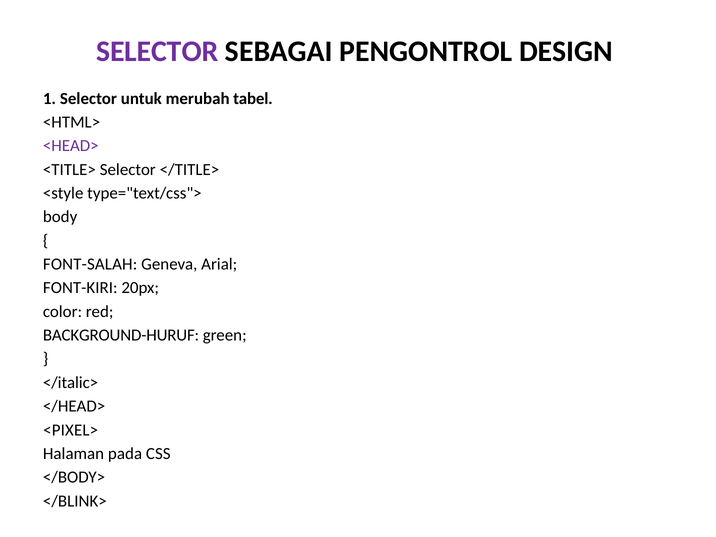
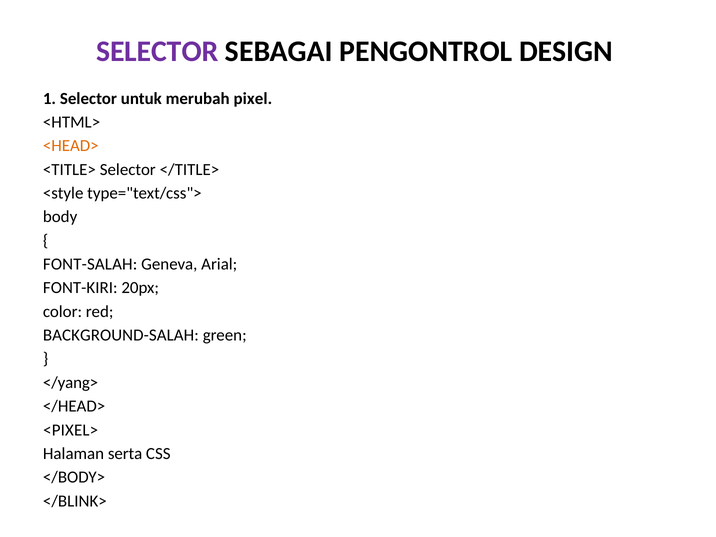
tabel: tabel -> pixel
<HEAD> colour: purple -> orange
BACKGROUND-HURUF: BACKGROUND-HURUF -> BACKGROUND-SALAH
</italic>: </italic> -> </yang>
pada: pada -> serta
